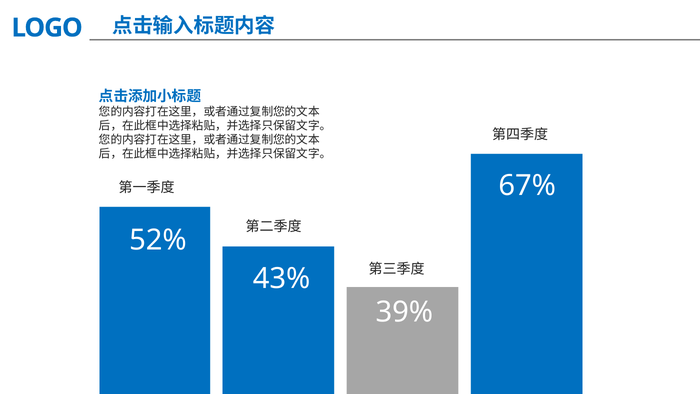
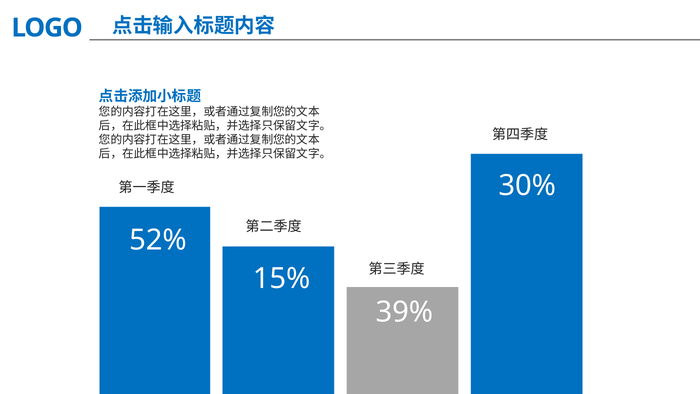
67%: 67% -> 30%
43%: 43% -> 15%
